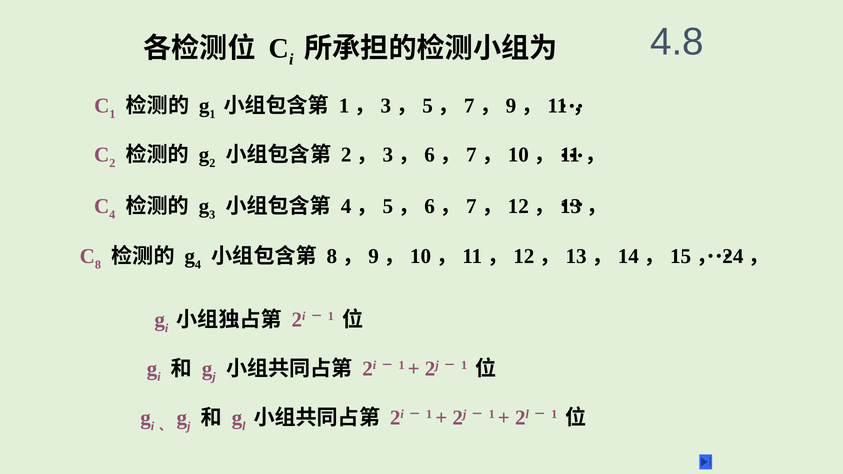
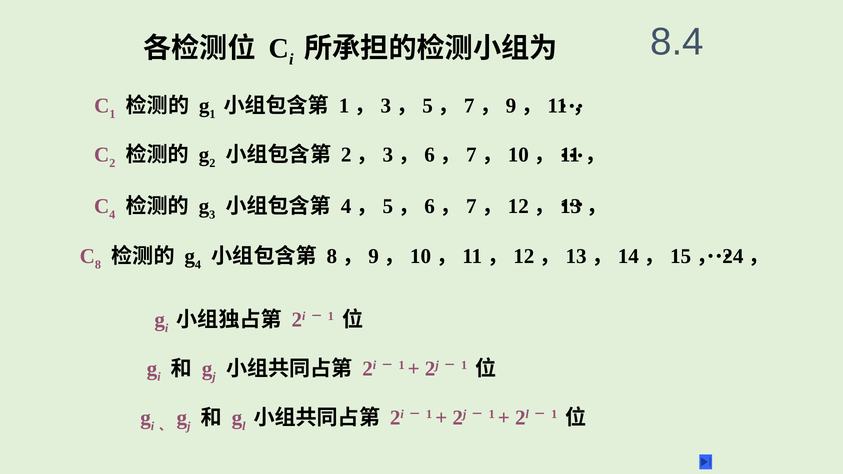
4.8: 4.8 -> 8.4
